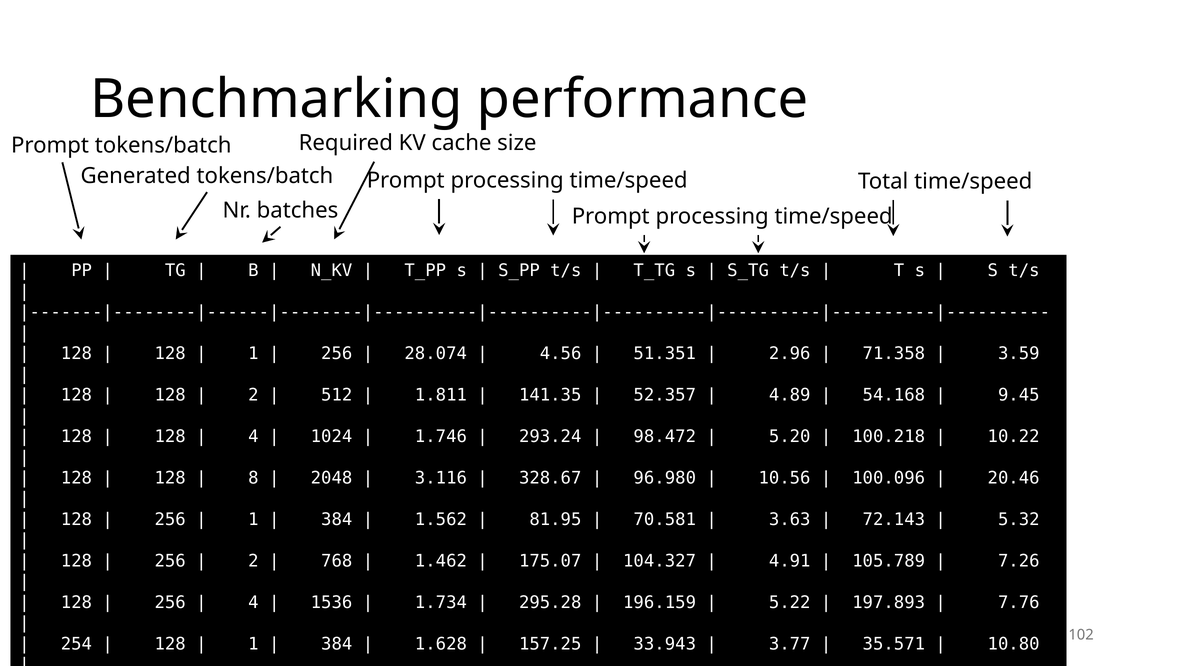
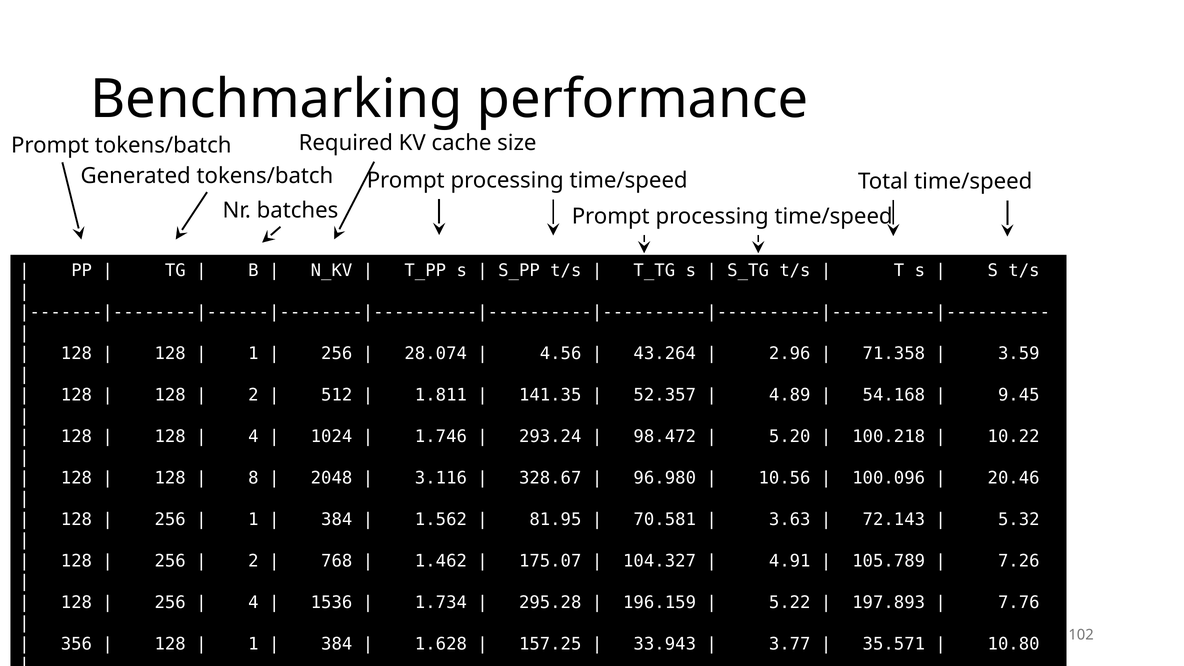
51.351: 51.351 -> 43.264
254: 254 -> 356
